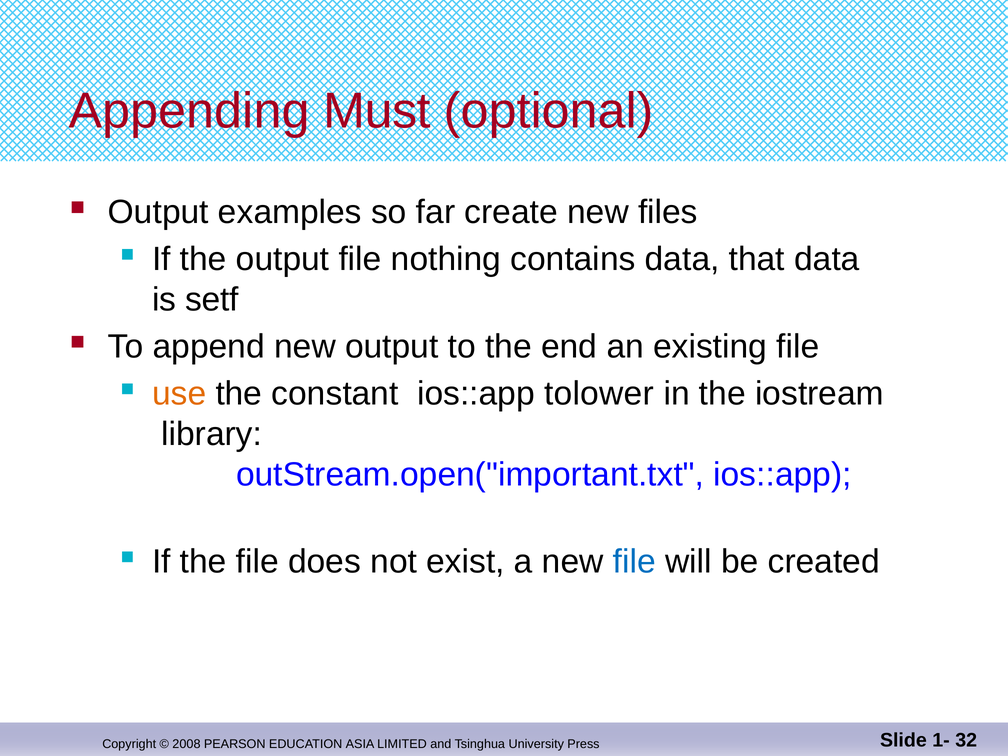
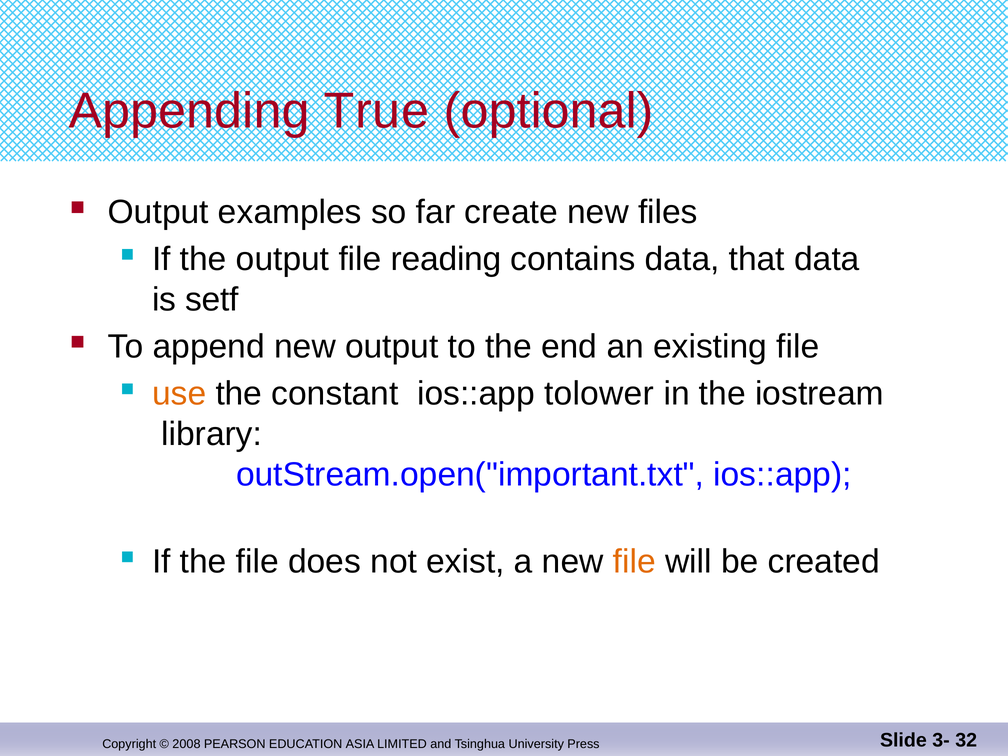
Must: Must -> True
nothing: nothing -> reading
file at (634, 562) colour: blue -> orange
1-: 1- -> 3-
